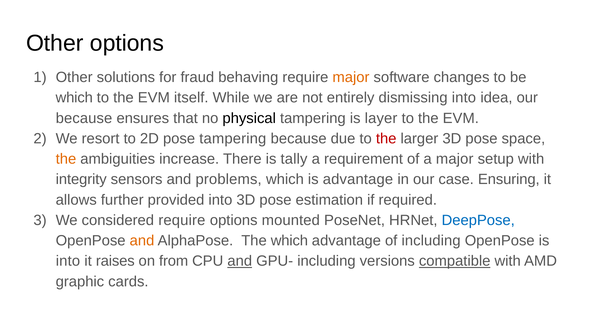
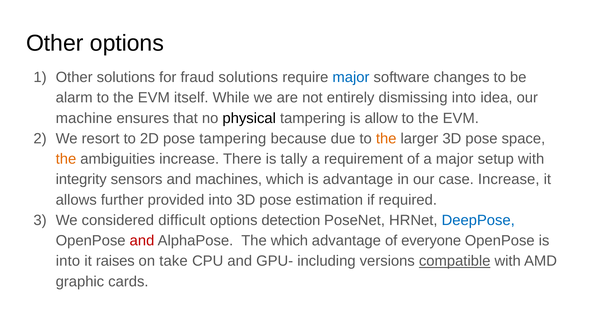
fraud behaving: behaving -> solutions
major at (351, 77) colour: orange -> blue
which at (74, 98): which -> alarm
because at (84, 118): because -> machine
layer: layer -> allow
the at (386, 139) colour: red -> orange
problems: problems -> machines
case Ensuring: Ensuring -> Increase
considered require: require -> difficult
mounted: mounted -> detection
and at (142, 241) colour: orange -> red
of including: including -> everyone
from: from -> take
and at (240, 261) underline: present -> none
